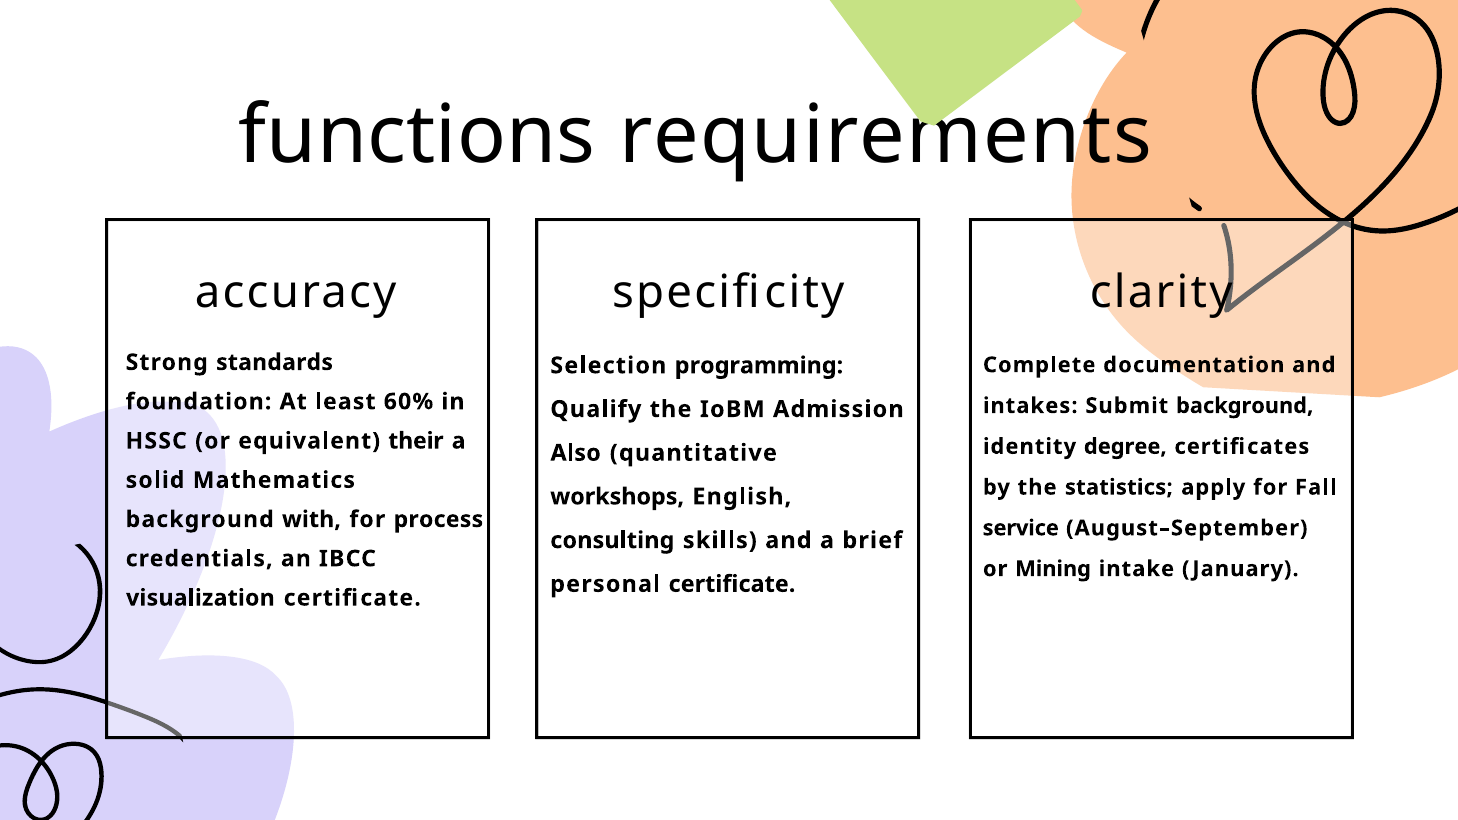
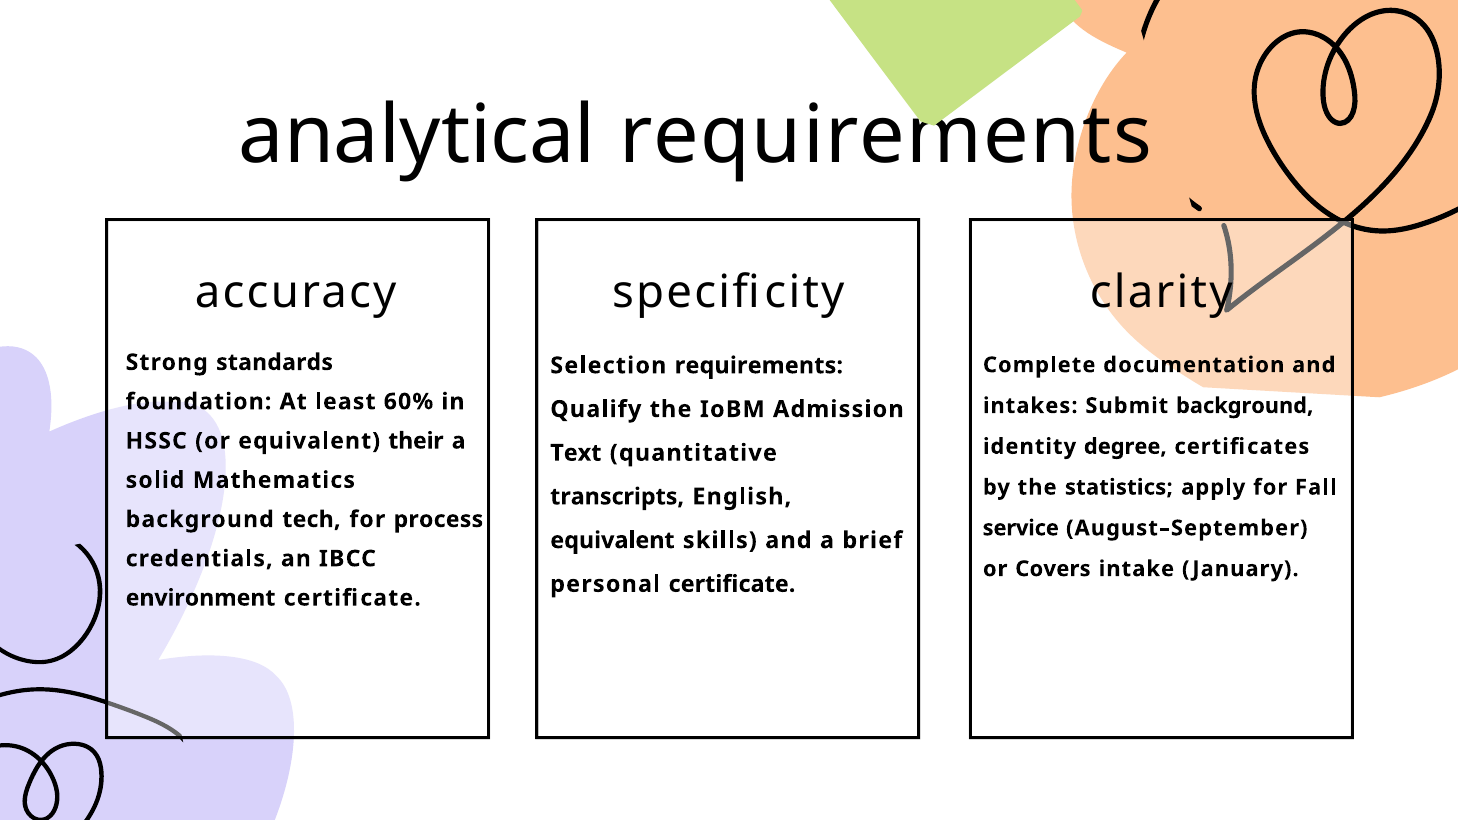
functions: functions -> analytical
Selection programming: programming -> requirements
Also: Also -> Text
workshops: workshops -> transcripts
with: with -> tech
consulting at (612, 540): consulting -> equivalent
Mining: Mining -> Covers
visualization: visualization -> environment
